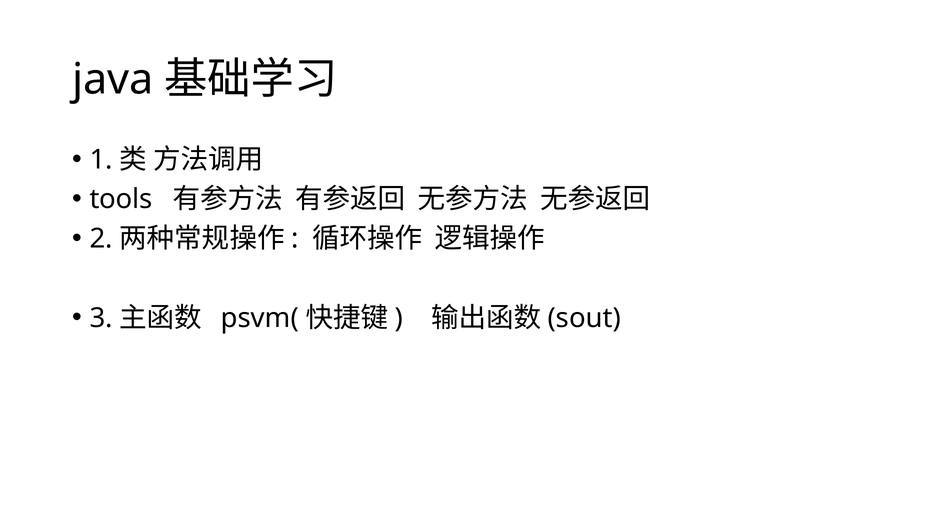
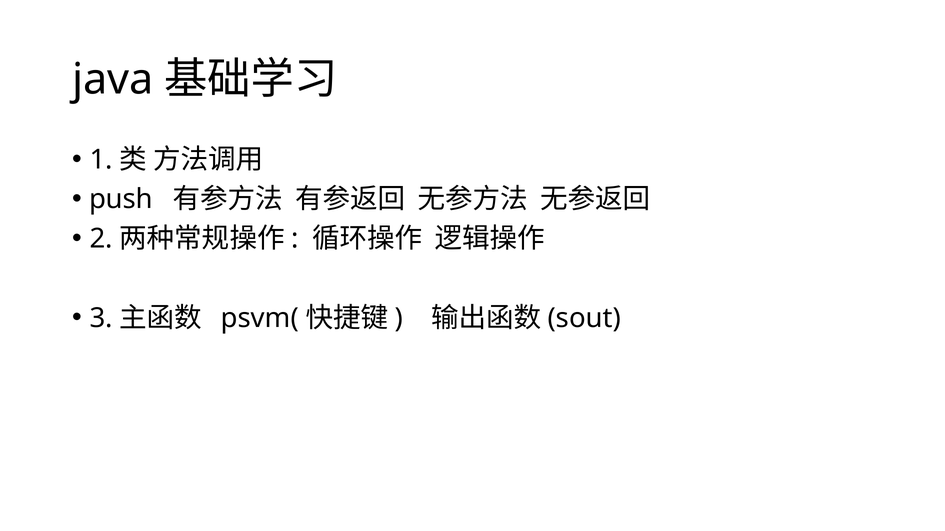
tools: tools -> push
